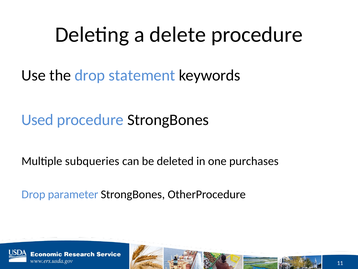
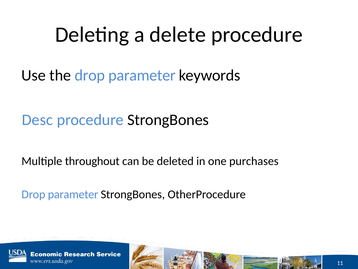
the drop statement: statement -> parameter
Used: Used -> Desc
subqueries: subqueries -> throughout
